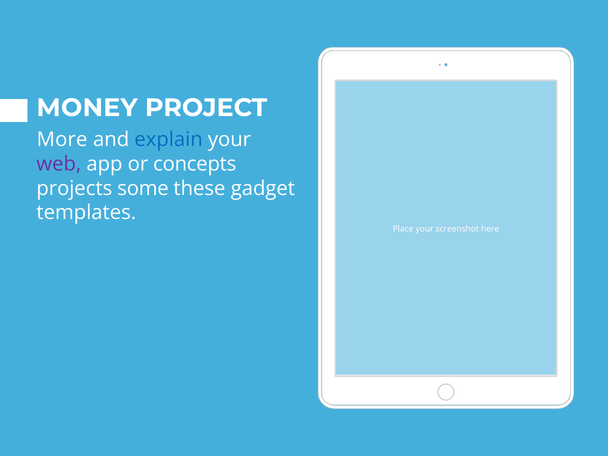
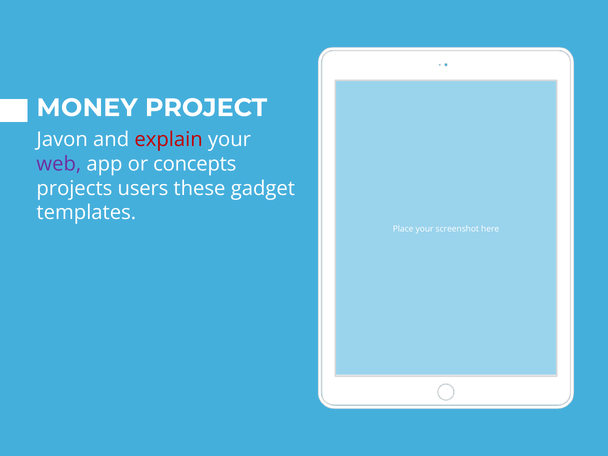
More: More -> Javon
explain colour: blue -> red
some: some -> users
